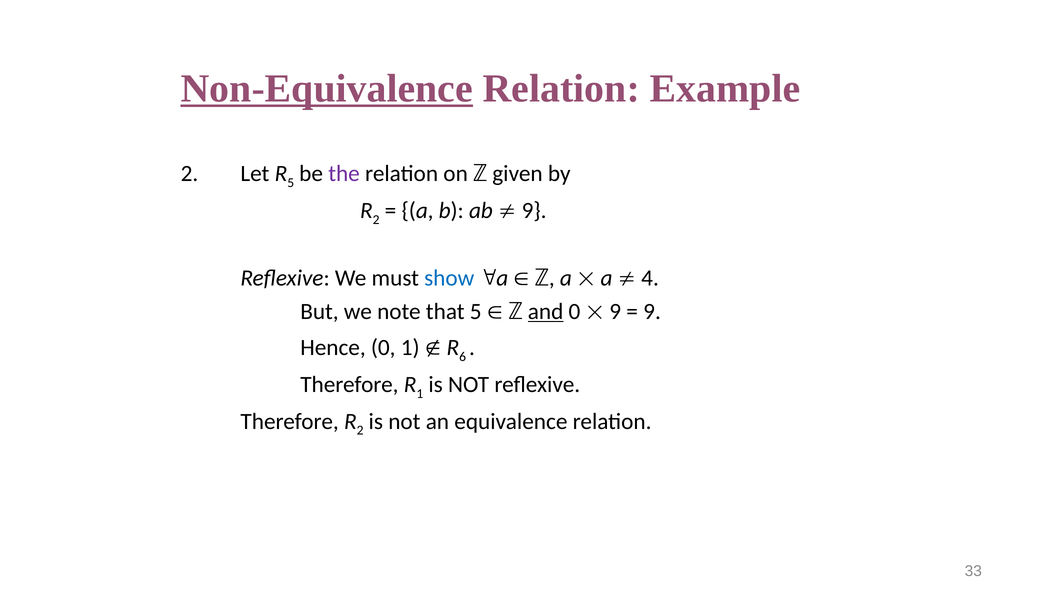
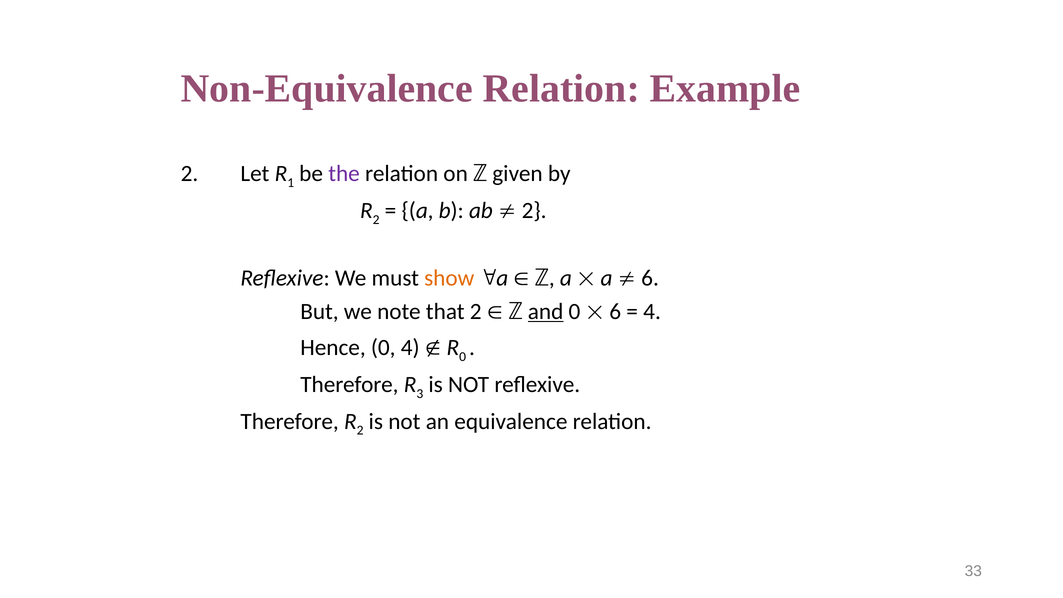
Non-Equivalence underline: present -> none
5 at (291, 183): 5 -> 1
9 at (534, 210): 9 -> 2
show colour: blue -> orange
4 at (650, 278): 4 -> 6
that 5: 5 -> 2
9 at (615, 311): 9 -> 6
9 at (652, 311): 9 -> 4
0 1: 1 -> 4
6 at (463, 357): 6 -> 0
1 at (420, 394): 1 -> 3
